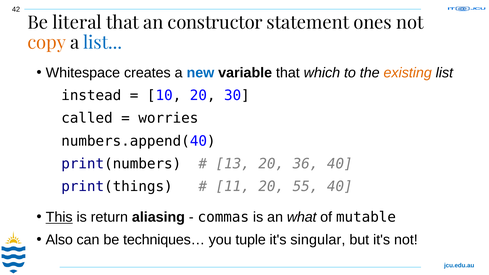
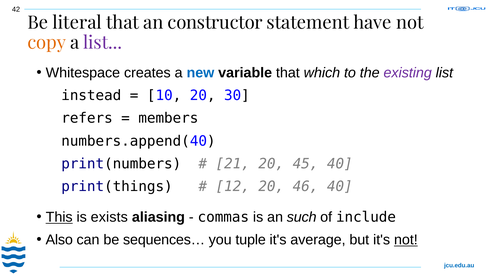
ones: ones -> have
list at (103, 43) colour: blue -> purple
existing colour: orange -> purple
called: called -> refers
worries: worries -> members
13: 13 -> 21
36: 36 -> 45
11: 11 -> 12
55: 55 -> 46
return: return -> exists
what: what -> such
mutable: mutable -> include
techniques…: techniques… -> sequences…
singular: singular -> average
not at (406, 240) underline: none -> present
